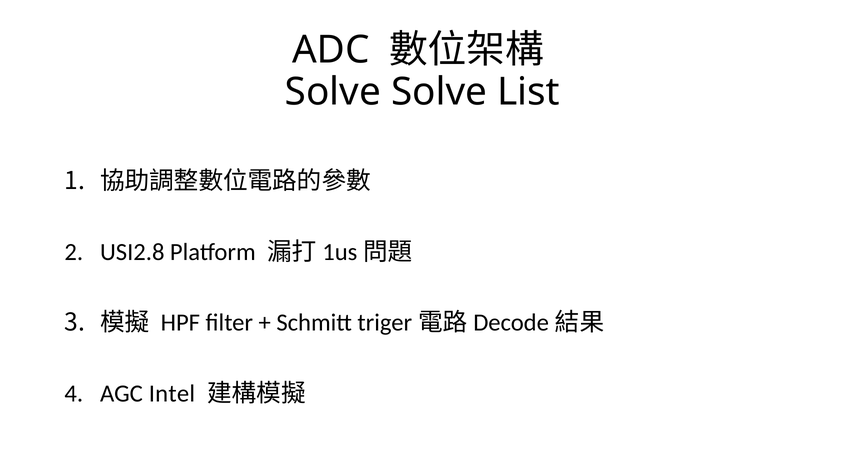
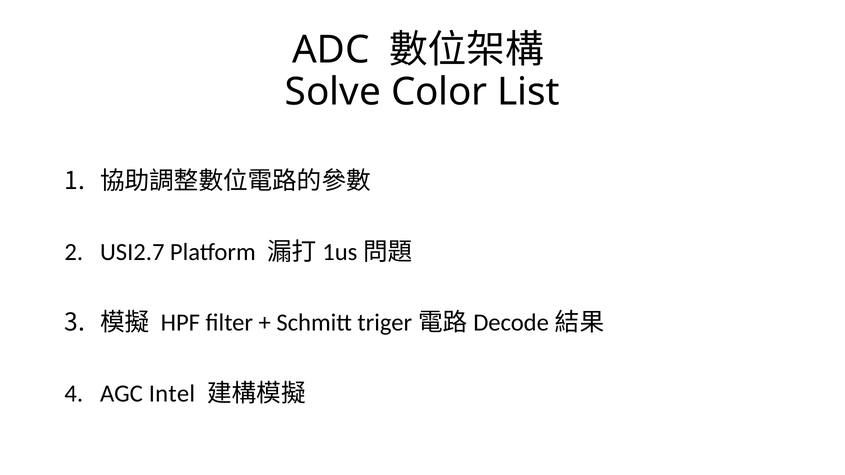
Solve Solve: Solve -> Color
USI2.8: USI2.8 -> USI2.7
